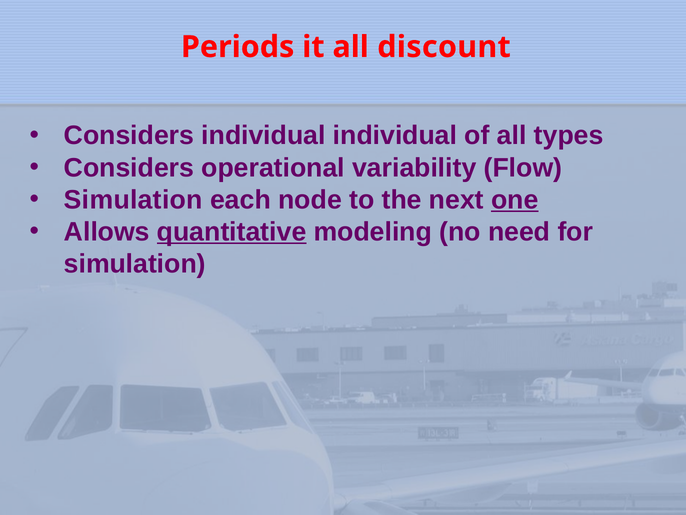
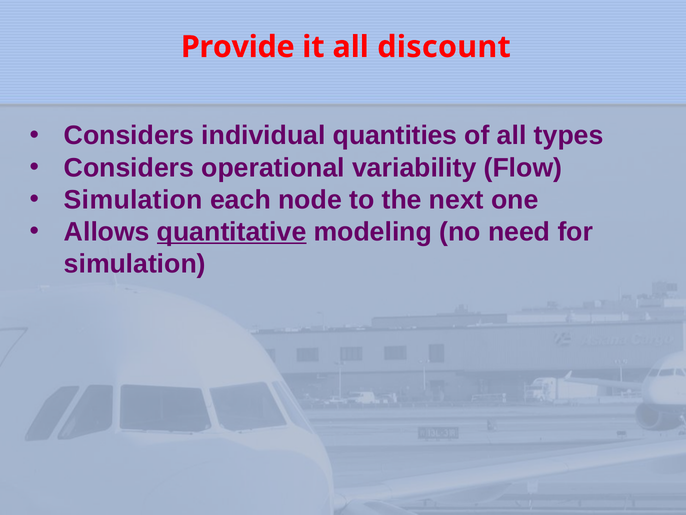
Periods: Periods -> Provide
individual individual: individual -> quantities
one underline: present -> none
